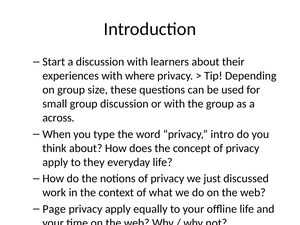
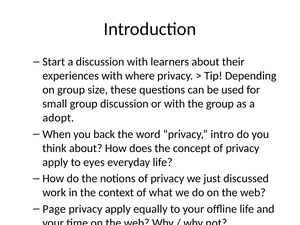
across: across -> adopt
type: type -> back
to they: they -> eyes
